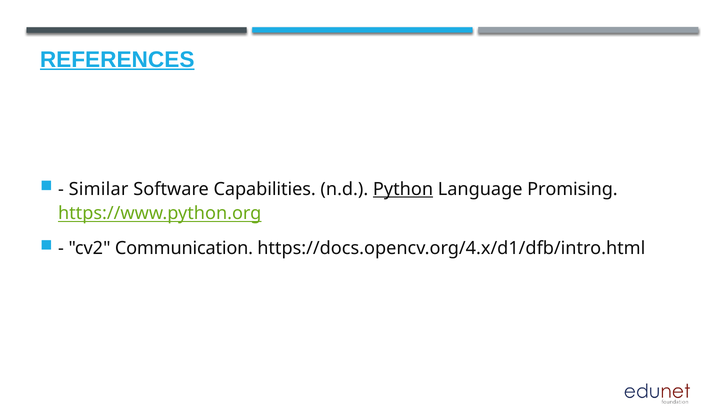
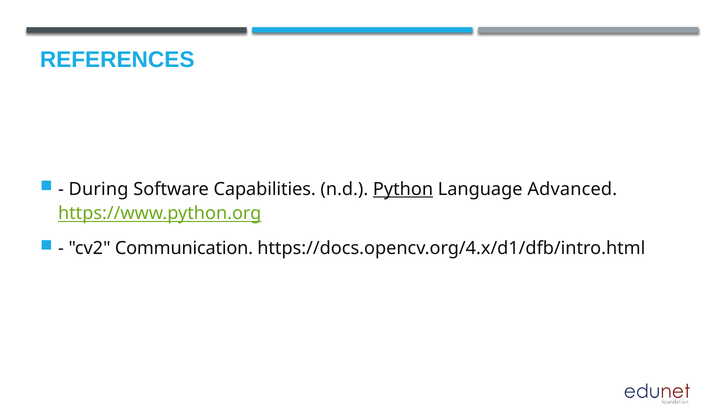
REFERENCES underline: present -> none
Similar: Similar -> During
Promising: Promising -> Advanced
